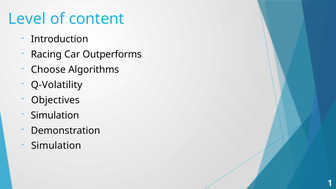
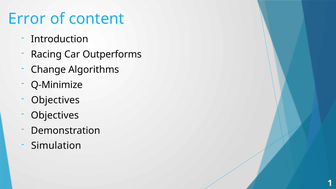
Level: Level -> Error
Choose: Choose -> Change
Q-Volatility: Q-Volatility -> Q-Minimize
Simulation at (55, 115): Simulation -> Objectives
